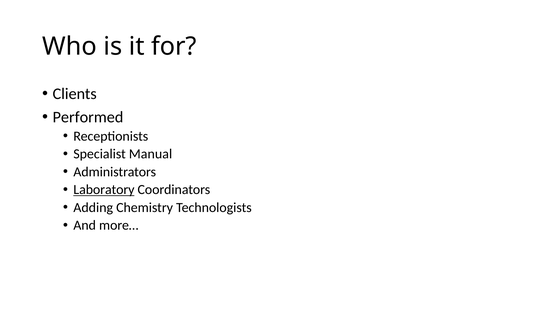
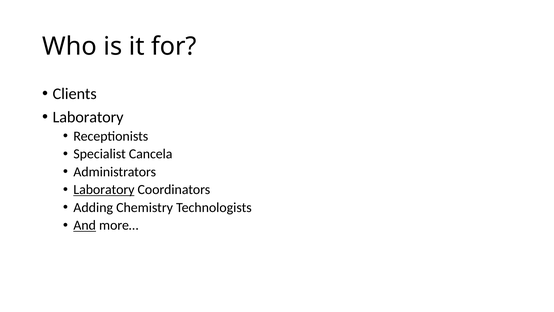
Performed at (88, 117): Performed -> Laboratory
Manual: Manual -> Cancela
And underline: none -> present
